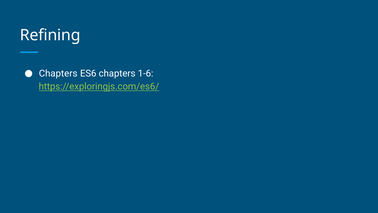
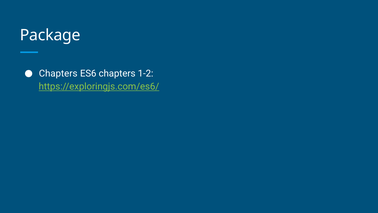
Refining: Refining -> Package
1-6: 1-6 -> 1-2
